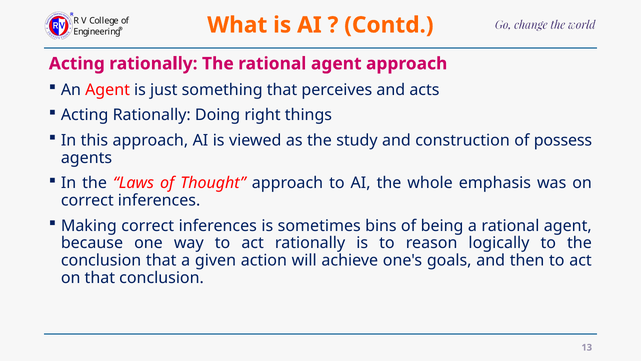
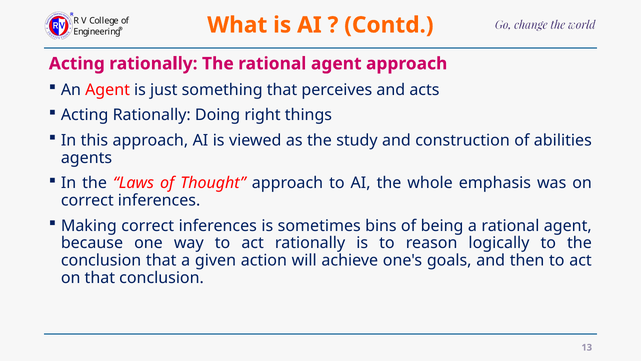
possess: possess -> abilities
